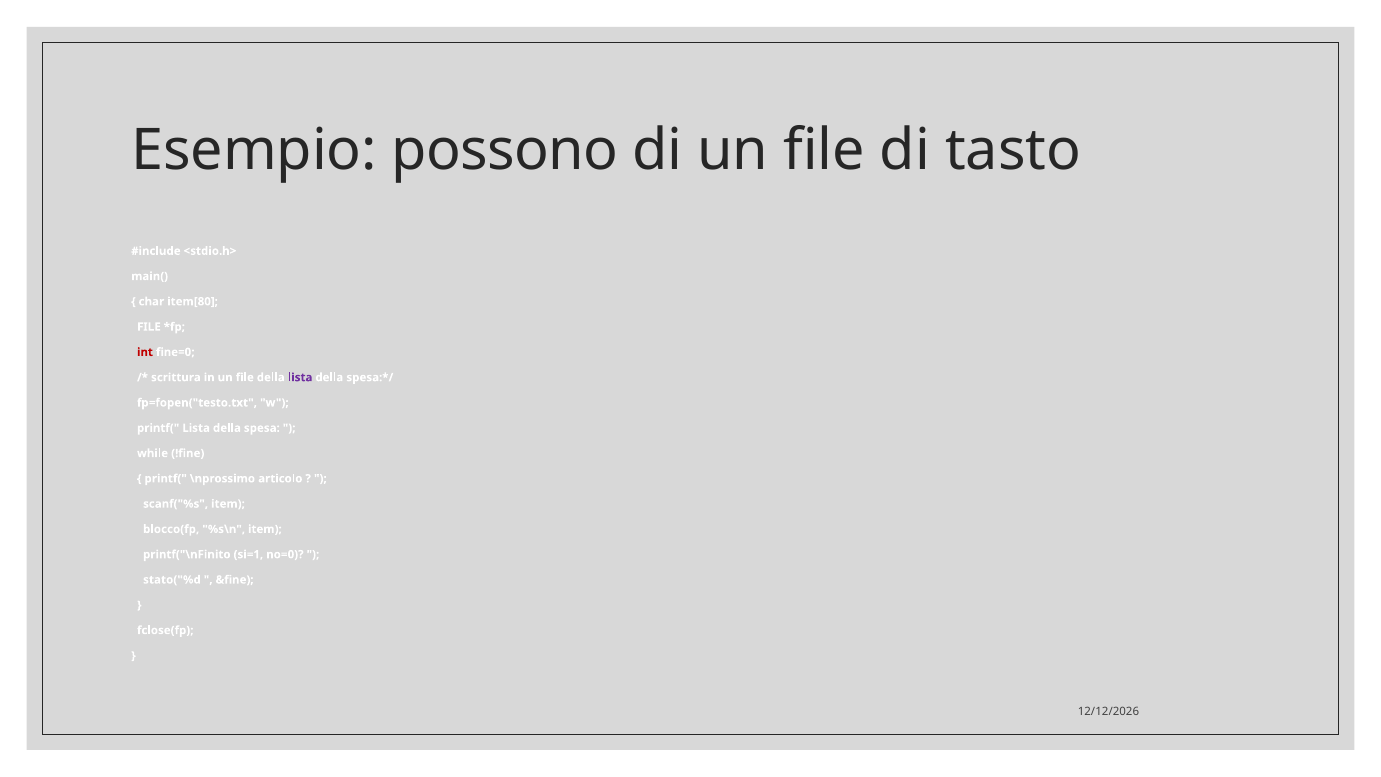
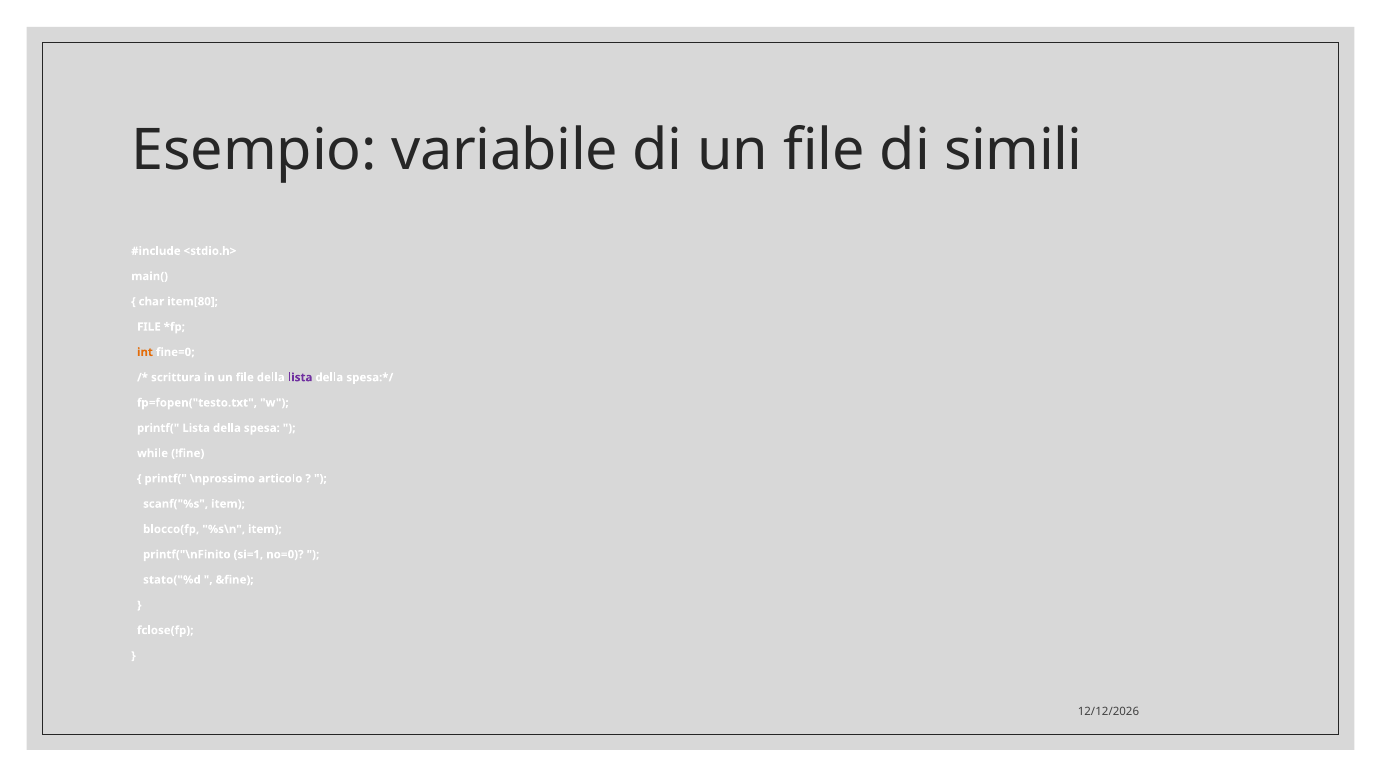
possono: possono -> variabile
tasto: tasto -> simili
int colour: red -> orange
